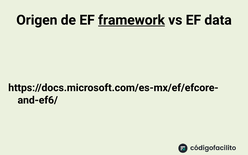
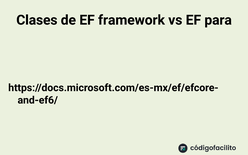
Origen: Origen -> Clases
framework underline: present -> none
data: data -> para
